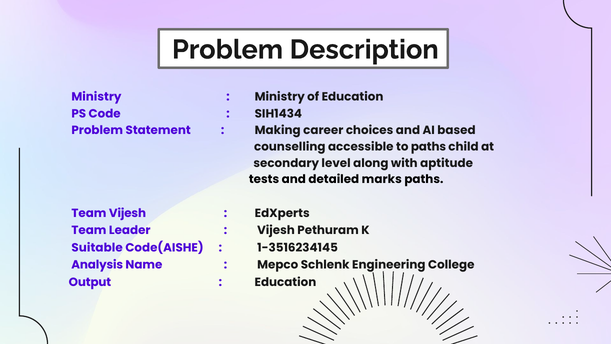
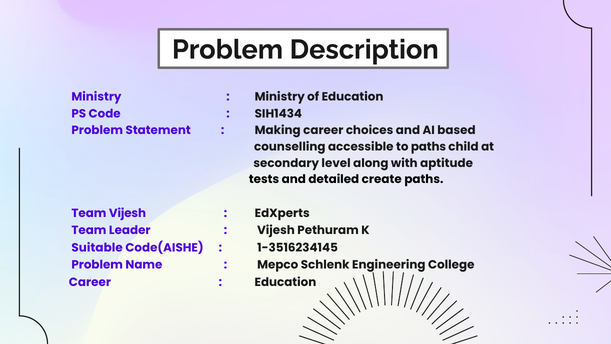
marks: marks -> create
Analysis at (97, 265): Analysis -> Problem
Output at (90, 282): Output -> Career
